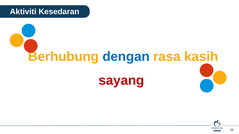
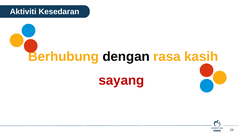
dengan colour: blue -> black
